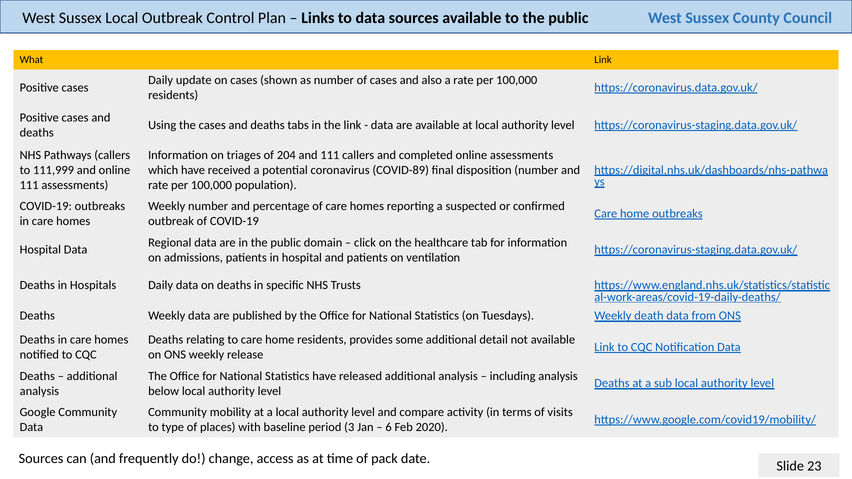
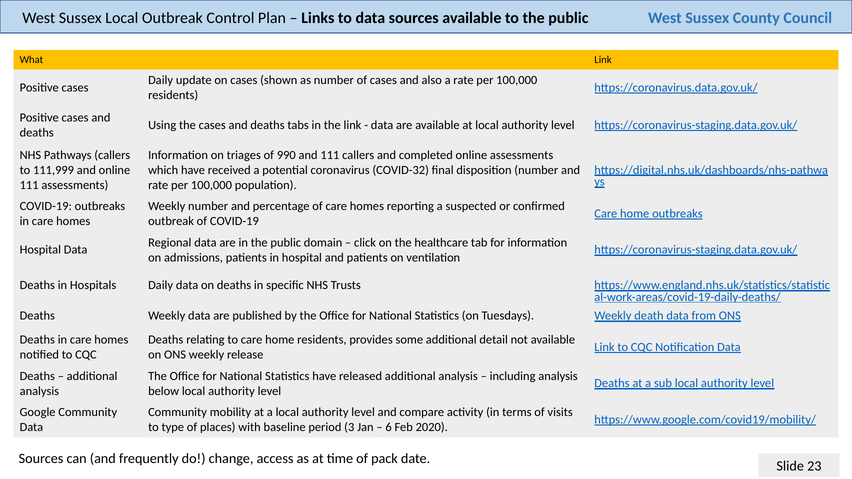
204: 204 -> 990
COVID-89: COVID-89 -> COVID-32
